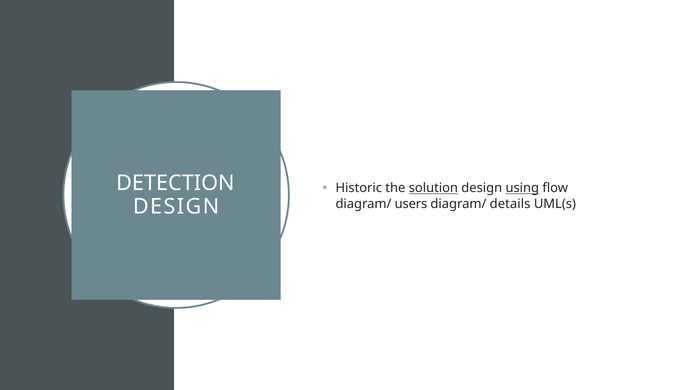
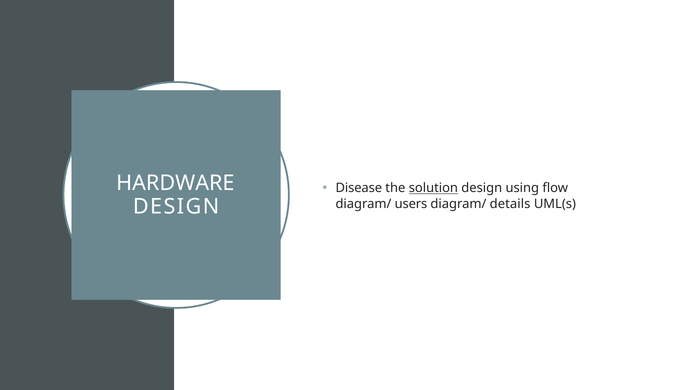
DETECTION: DETECTION -> HARDWARE
Historic: Historic -> Disease
using underline: present -> none
